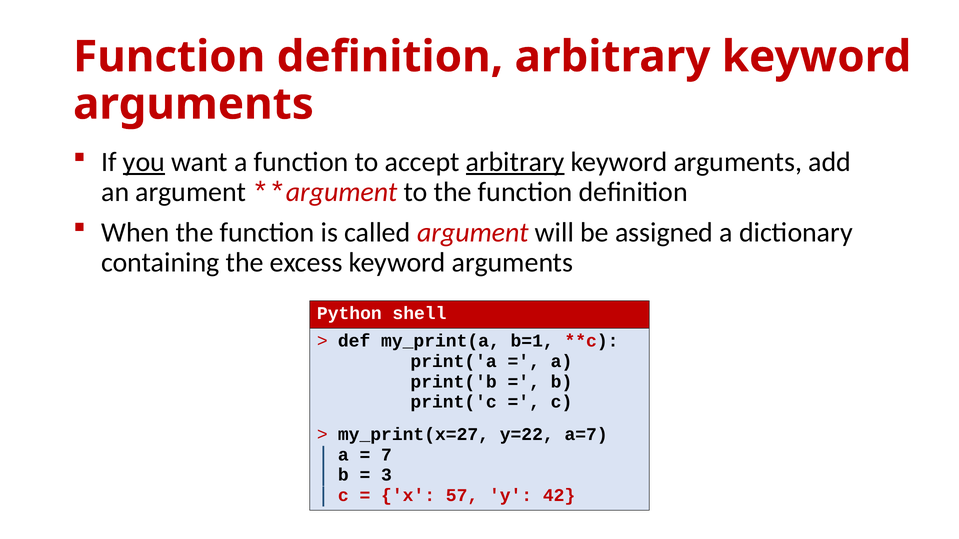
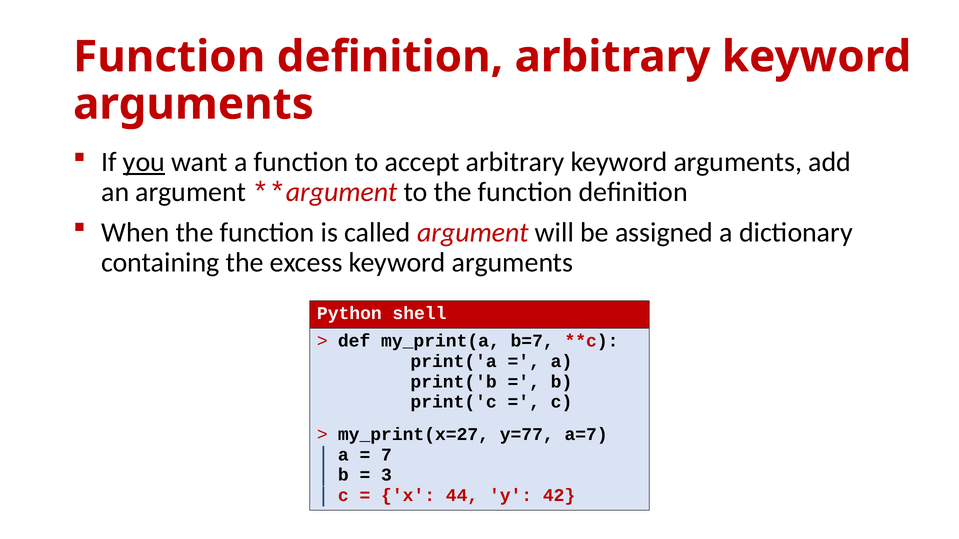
arbitrary at (515, 162) underline: present -> none
b=1: b=1 -> b=7
y=22: y=22 -> y=77
57: 57 -> 44
